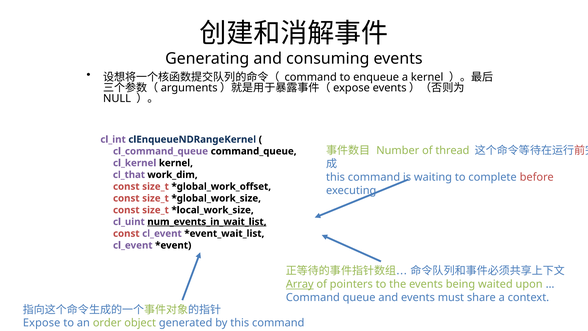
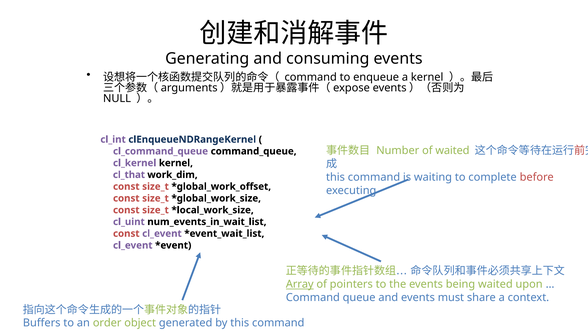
of thread: thread -> waited
num_events_in_wait_list underline: present -> none
Expose: Expose -> Buffers
